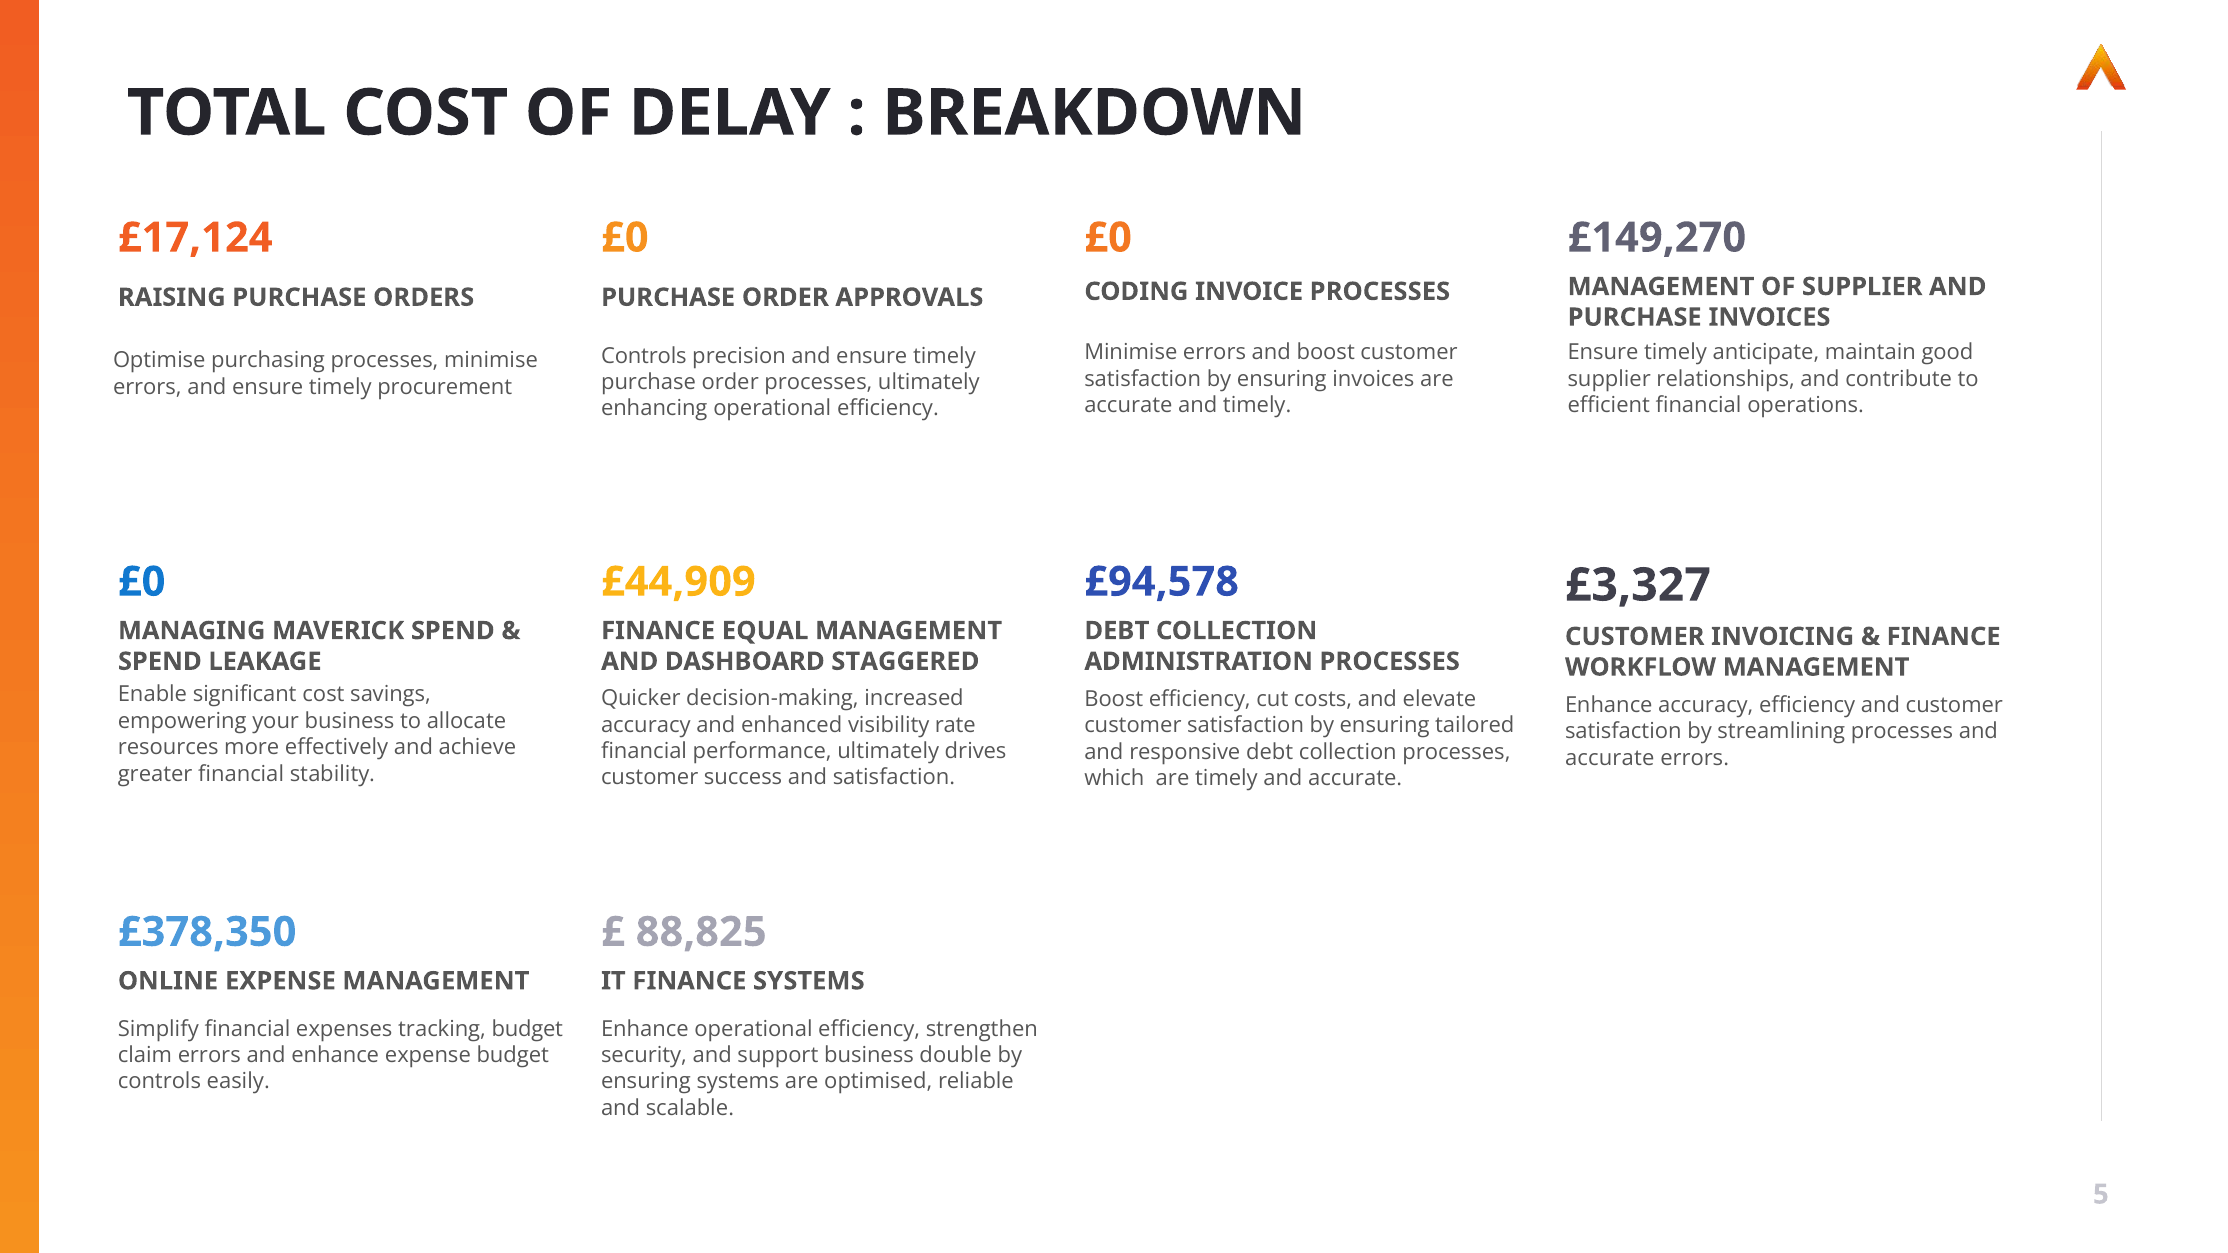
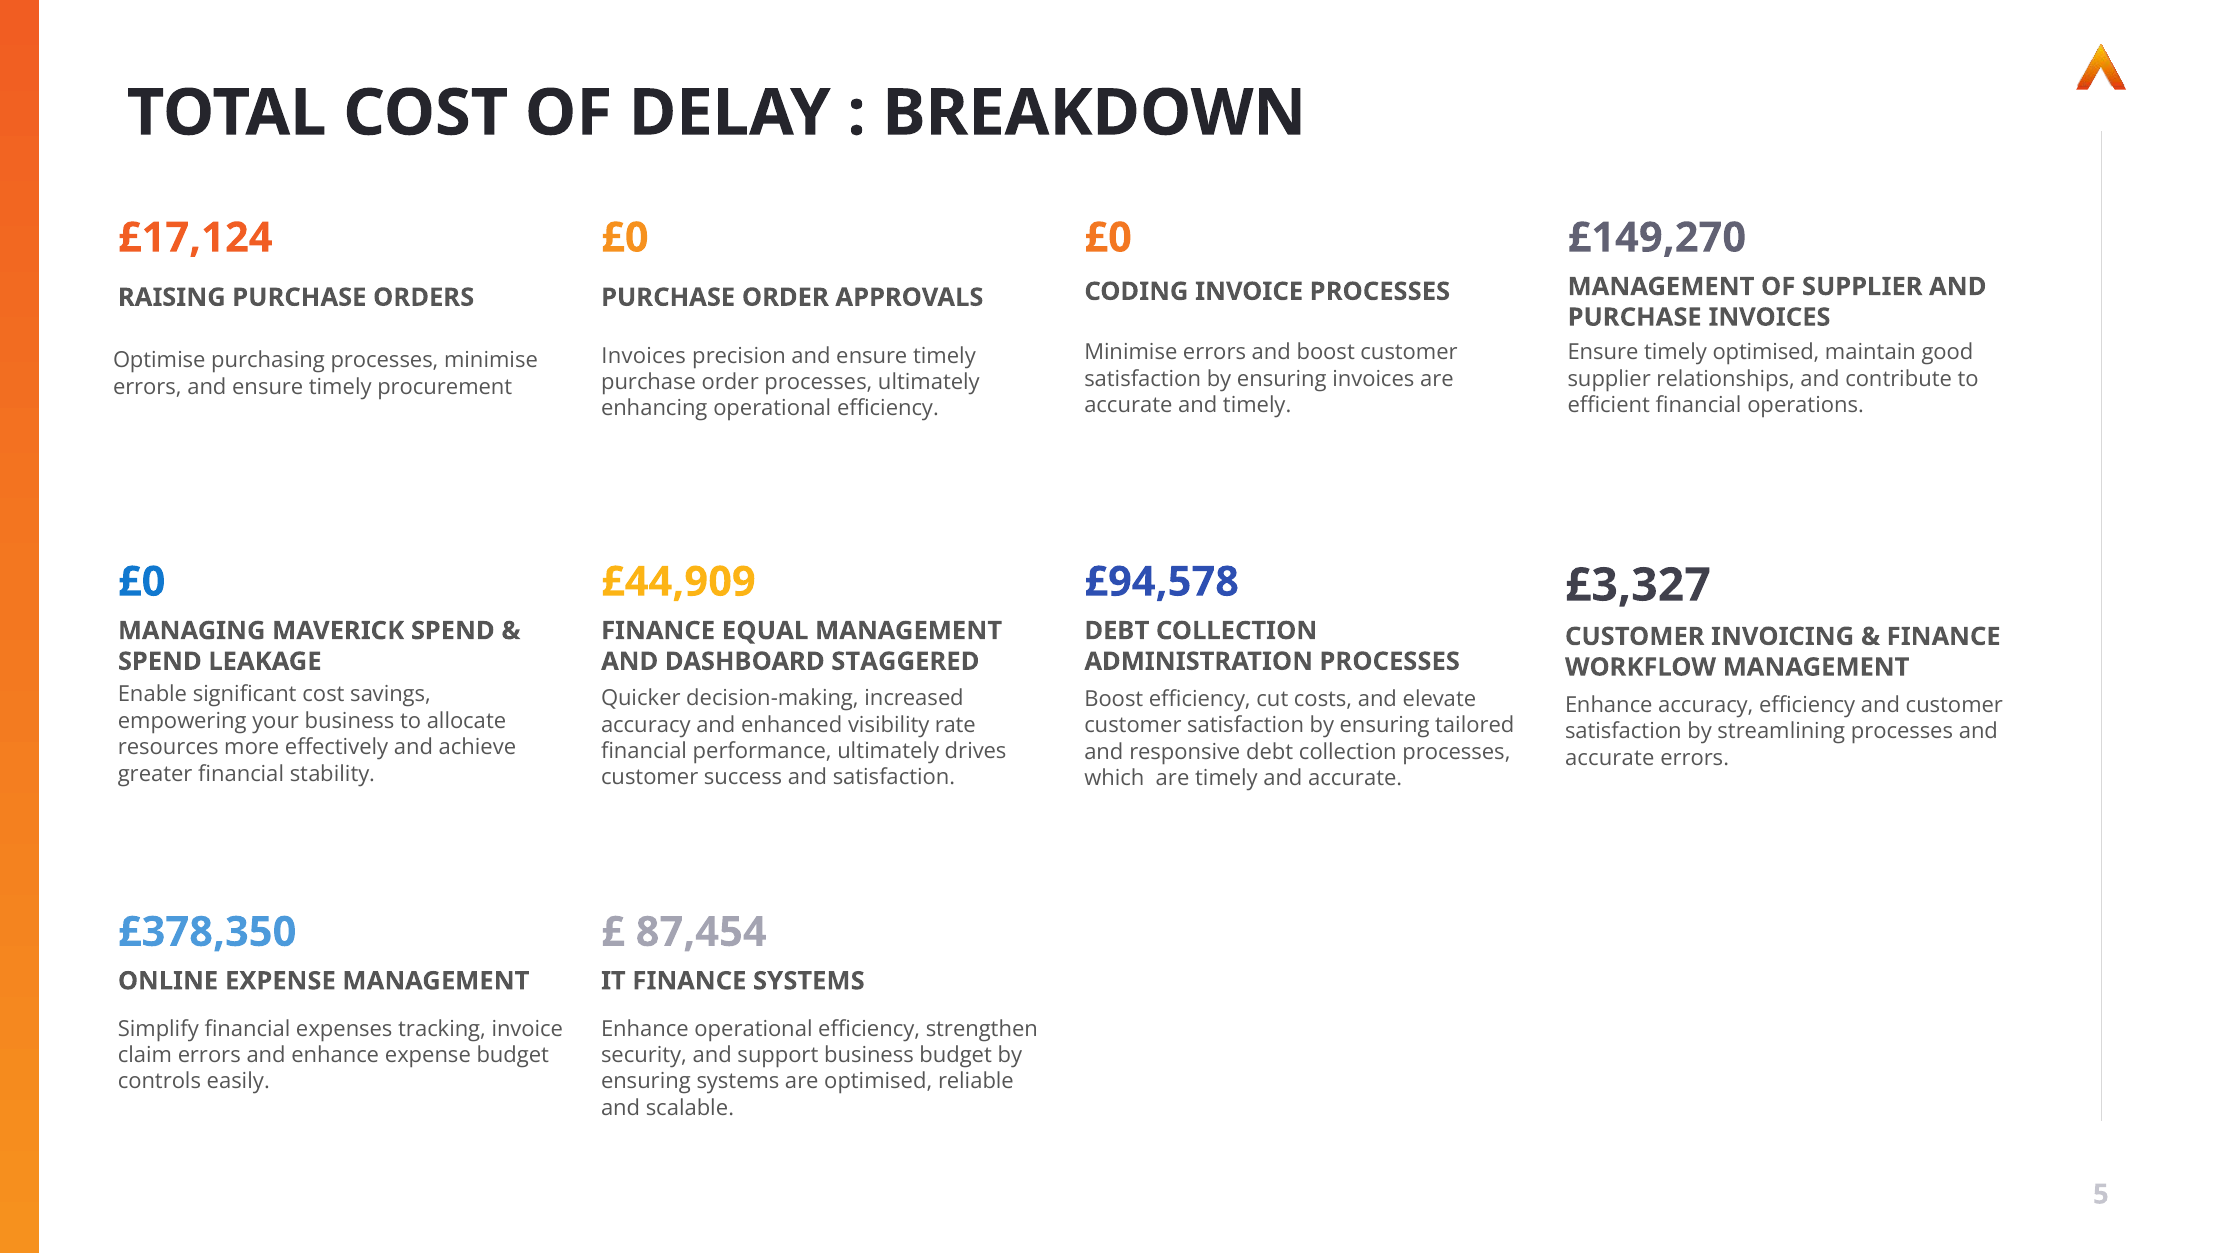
timely anticipate: anticipate -> optimised
Controls at (644, 356): Controls -> Invoices
88,825: 88,825 -> 87,454
tracking budget: budget -> invoice
business double: double -> budget
